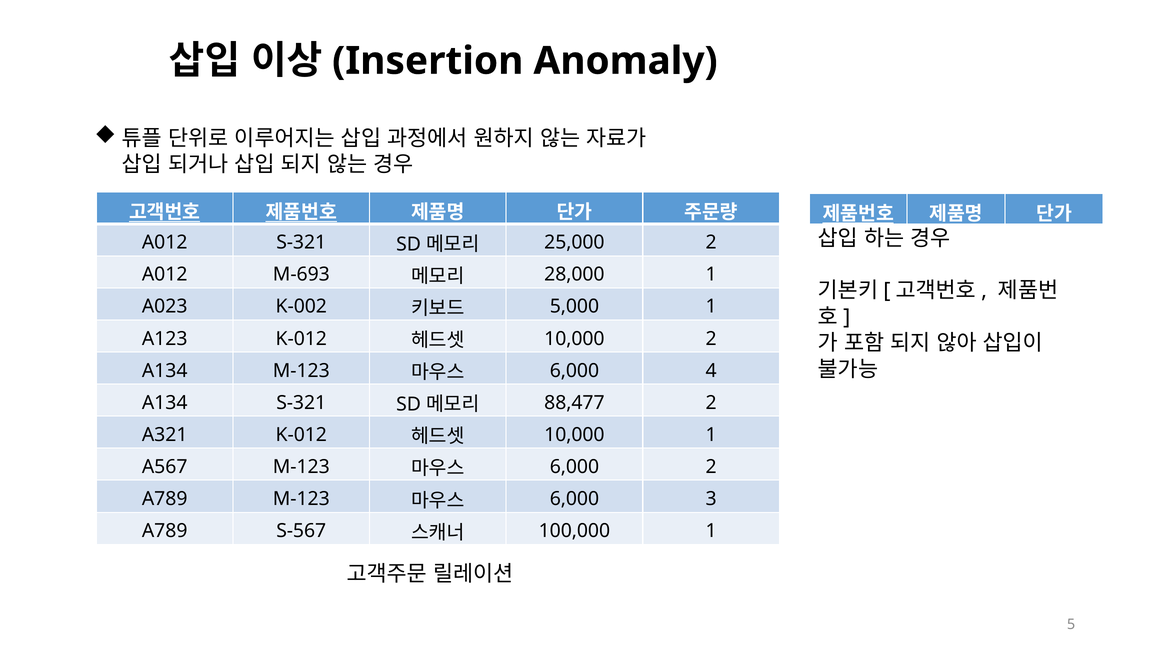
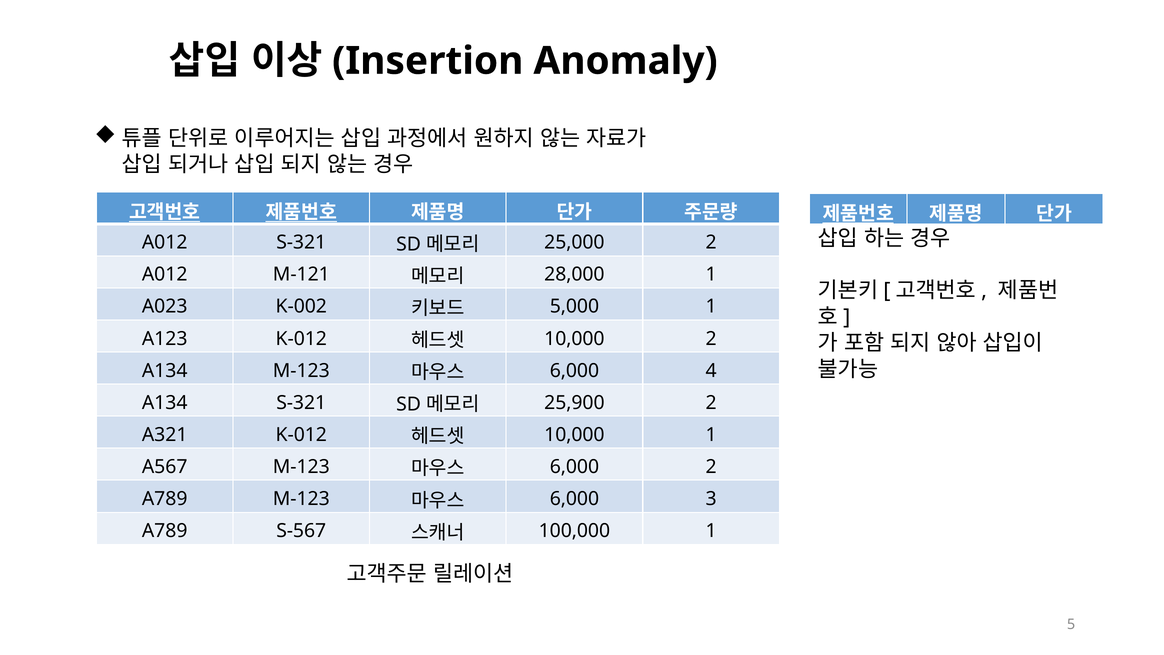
M-693: M-693 -> M-121
88,477: 88,477 -> 25,900
